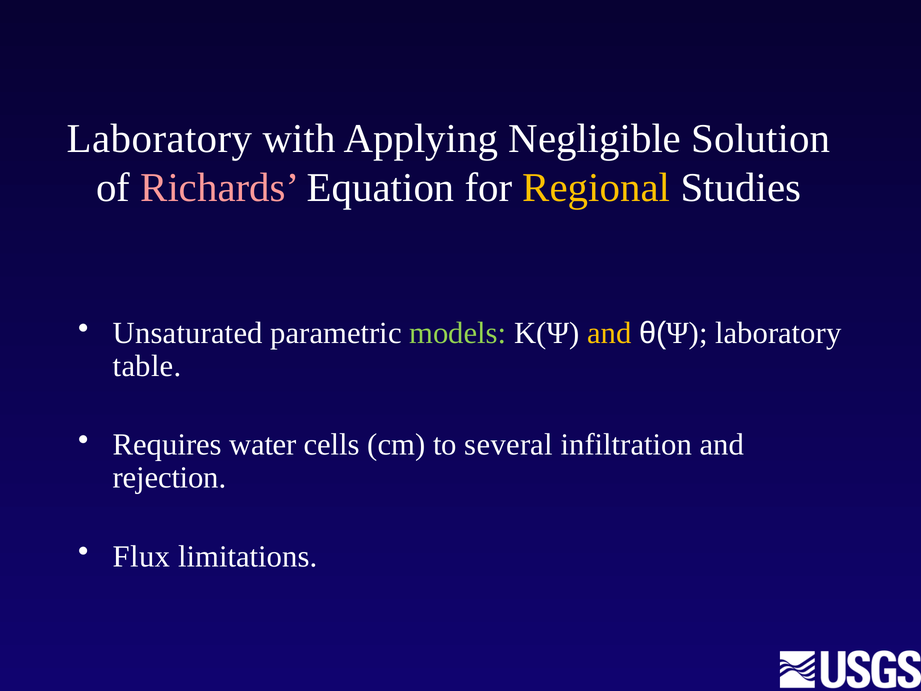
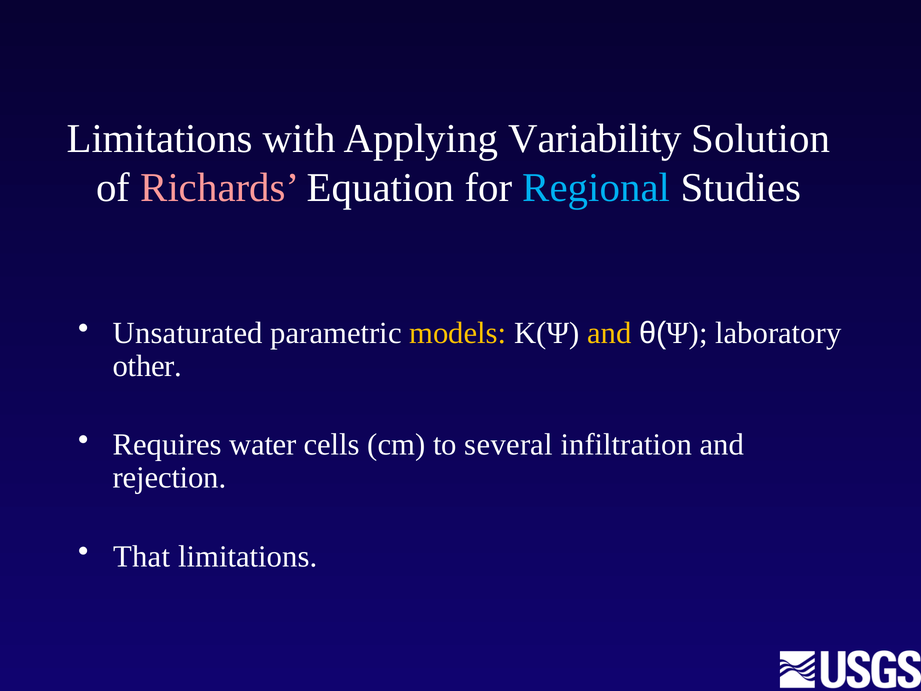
Laboratory at (160, 139): Laboratory -> Limitations
Negligible: Negligible -> Variability
Regional colour: yellow -> light blue
models colour: light green -> yellow
table: table -> other
Flux: Flux -> That
